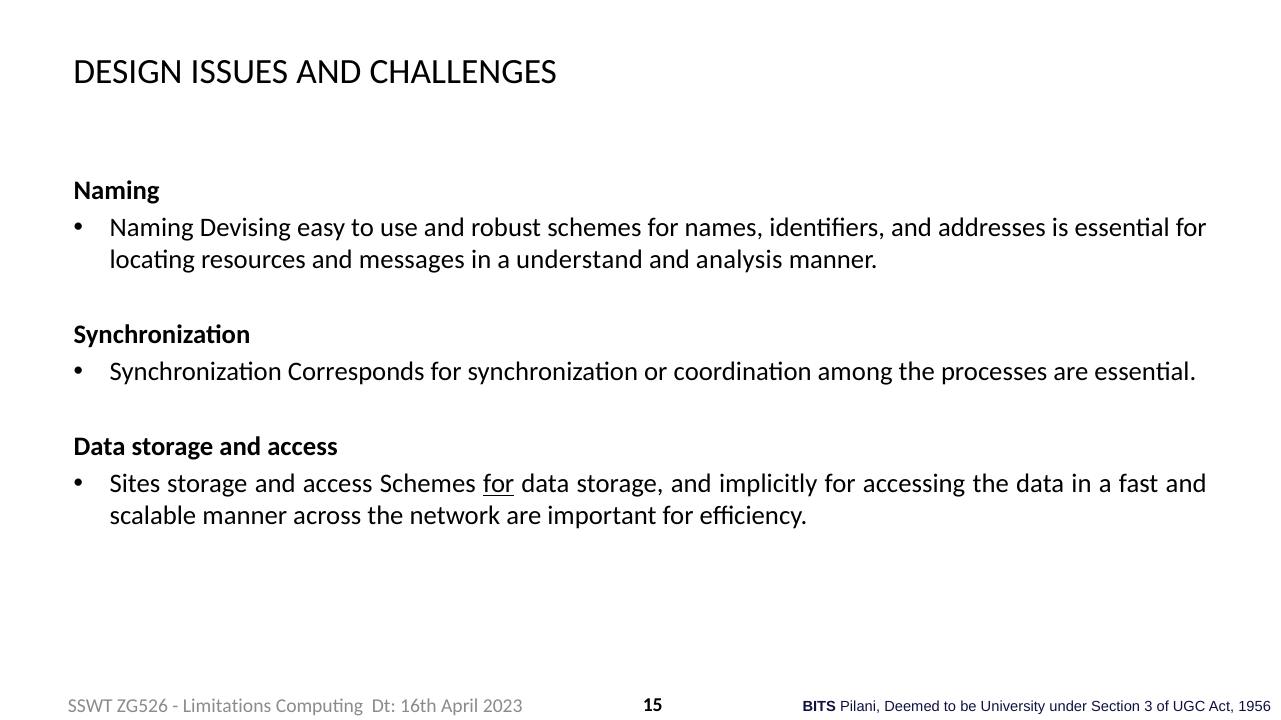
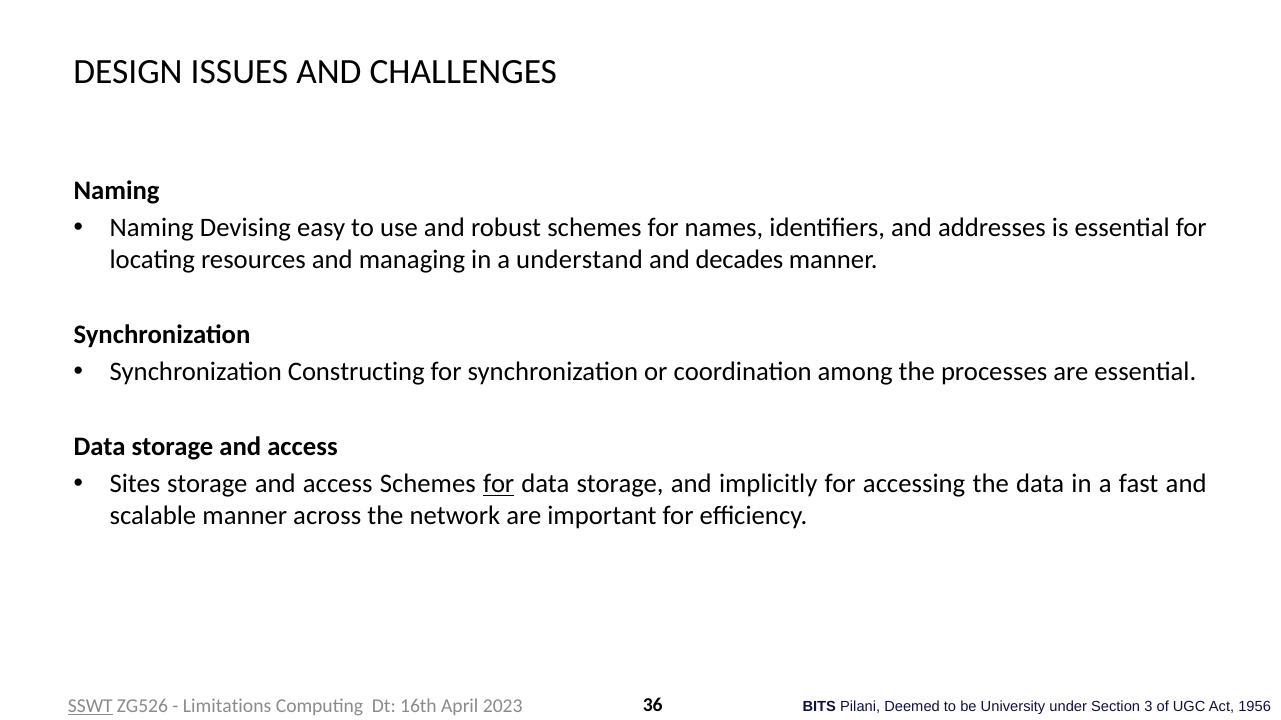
messages: messages -> managing
analysis: analysis -> decades
Corresponds: Corresponds -> Constructing
SSWT underline: none -> present
15: 15 -> 36
